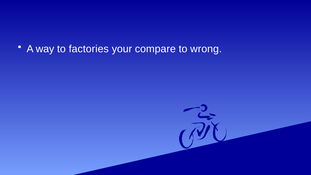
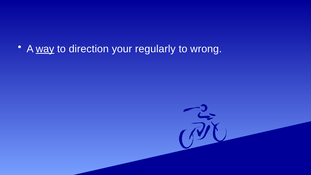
way underline: none -> present
factories: factories -> direction
compare: compare -> regularly
